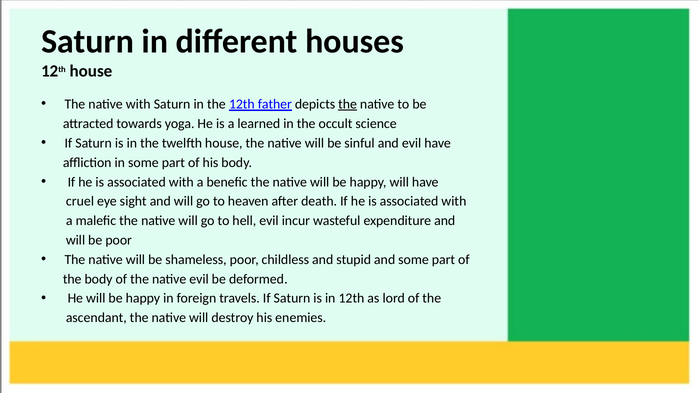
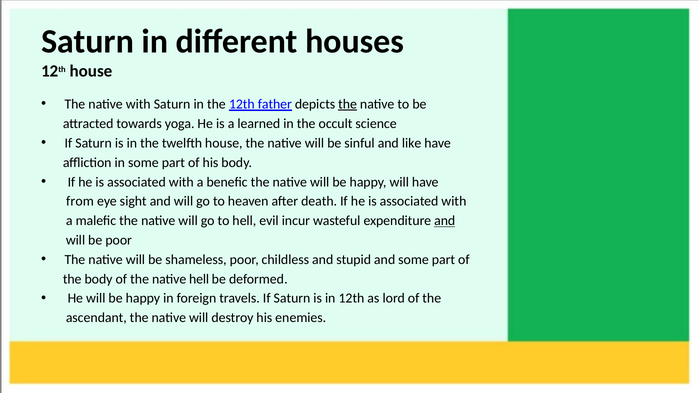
and evil: evil -> like
cruel: cruel -> from
and at (445, 220) underline: none -> present
native evil: evil -> hell
